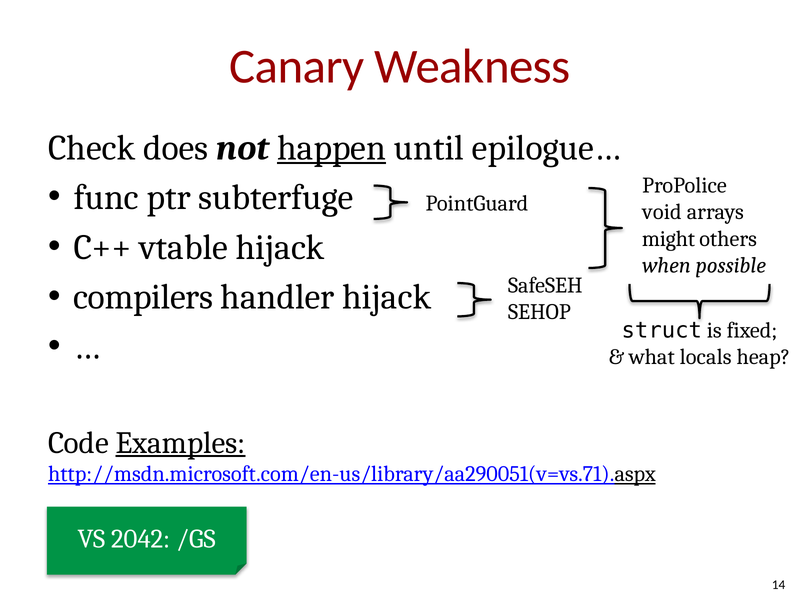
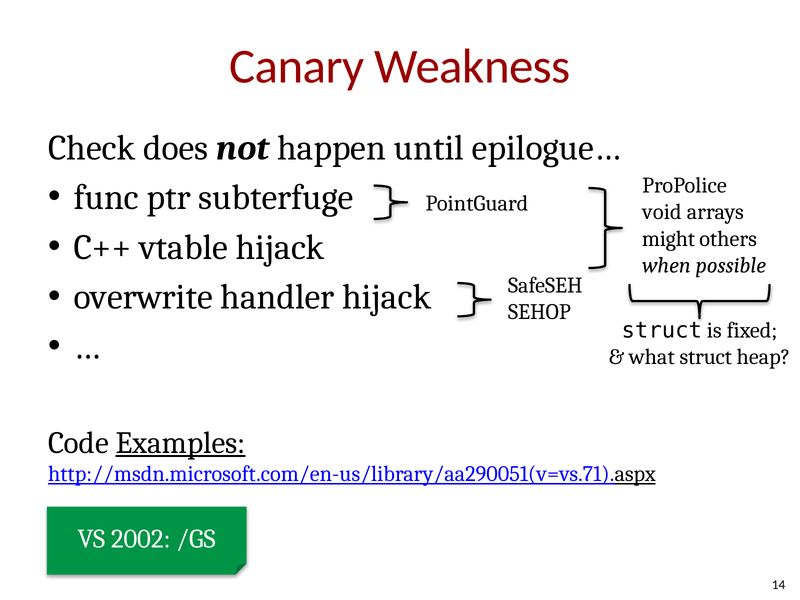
happen underline: present -> none
compilers: compilers -> overwrite
what locals: locals -> struct
2042: 2042 -> 2002
